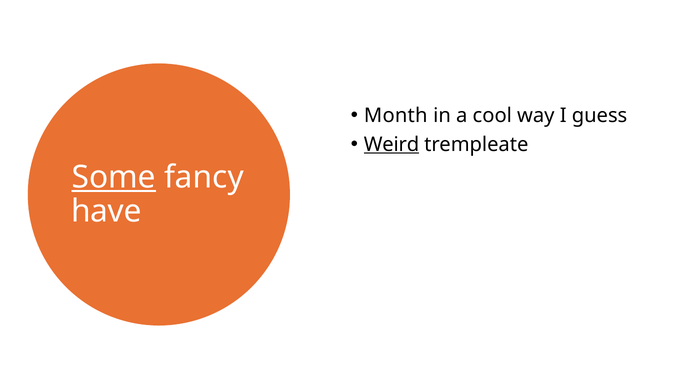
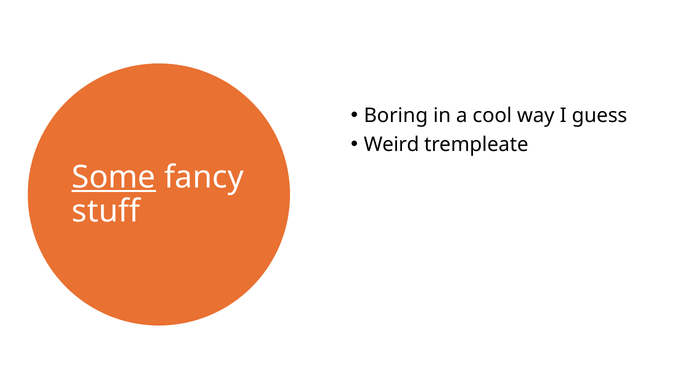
Month: Month -> Boring
Weird underline: present -> none
have: have -> stuff
